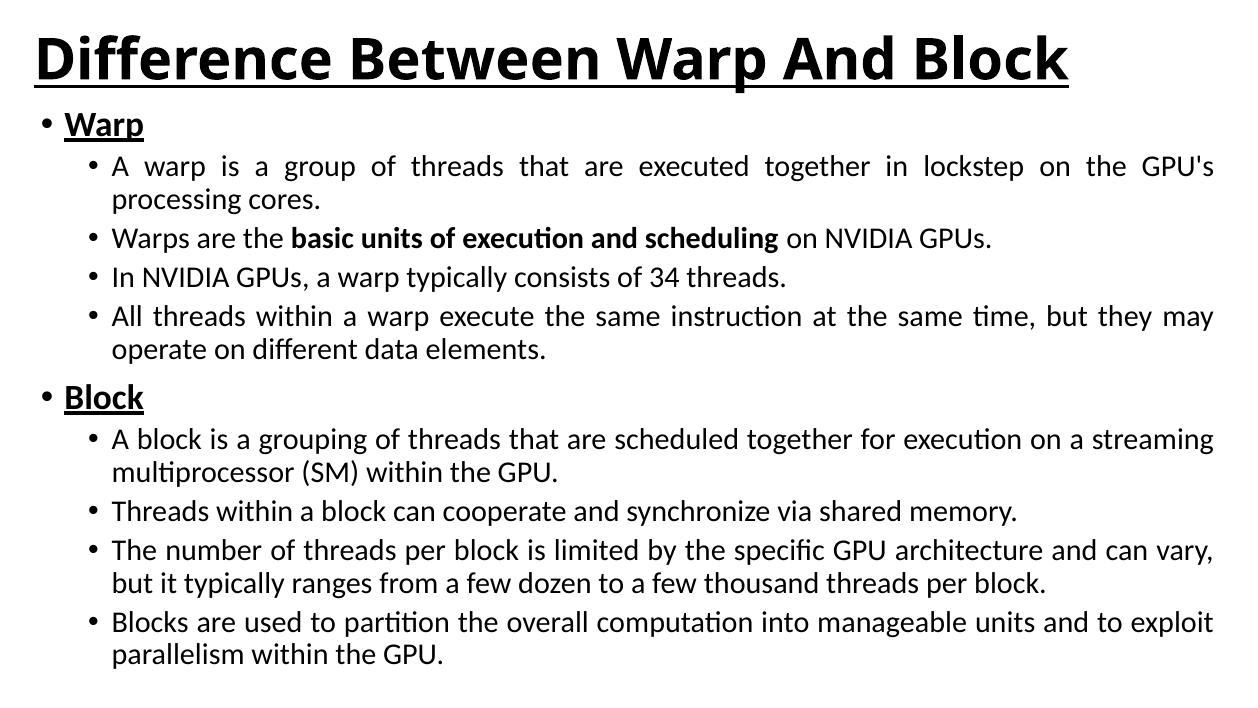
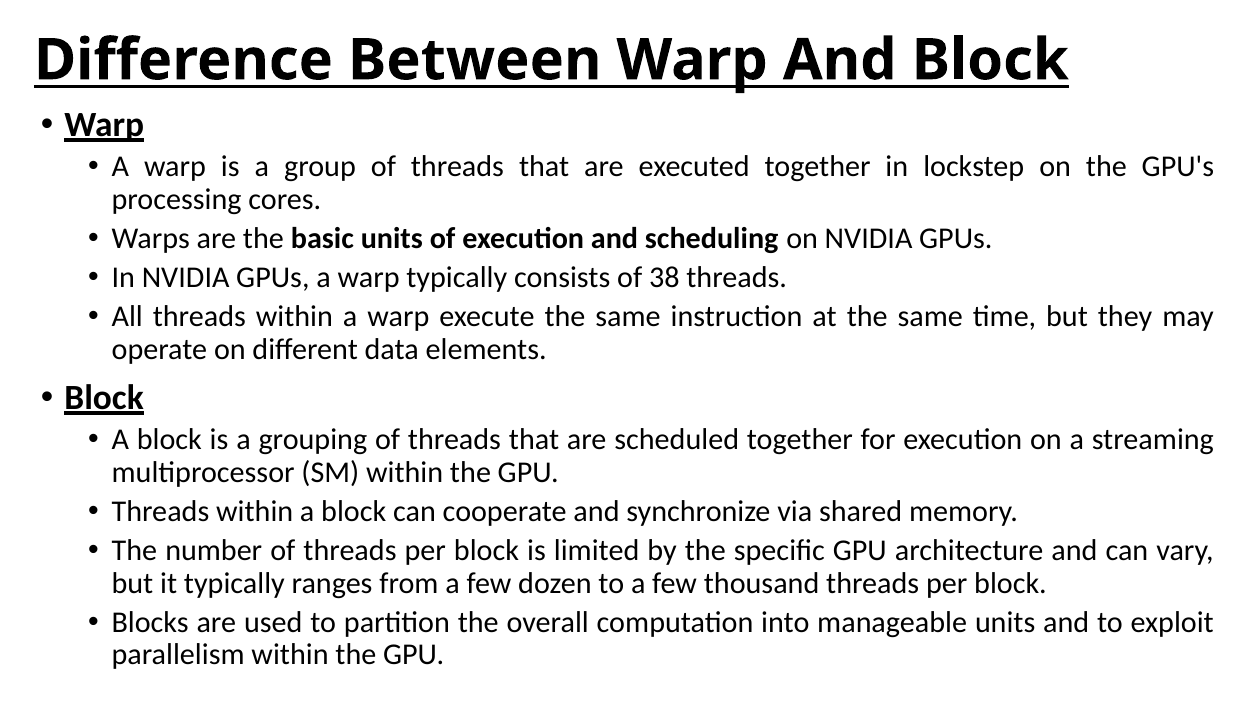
34: 34 -> 38
